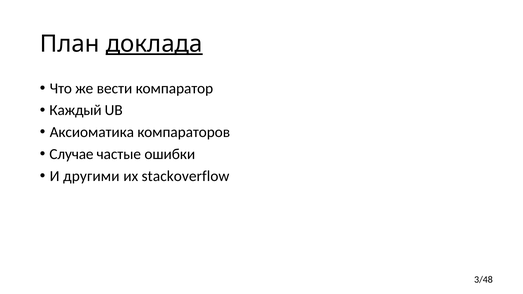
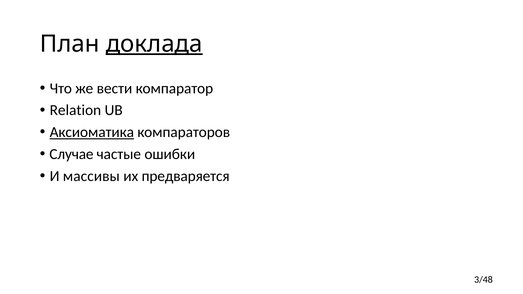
Каждый: Каждый -> Relation
Аксиоматика underline: none -> present
другими: другими -> массивы
stackoverflow: stackoverflow -> предваряется
